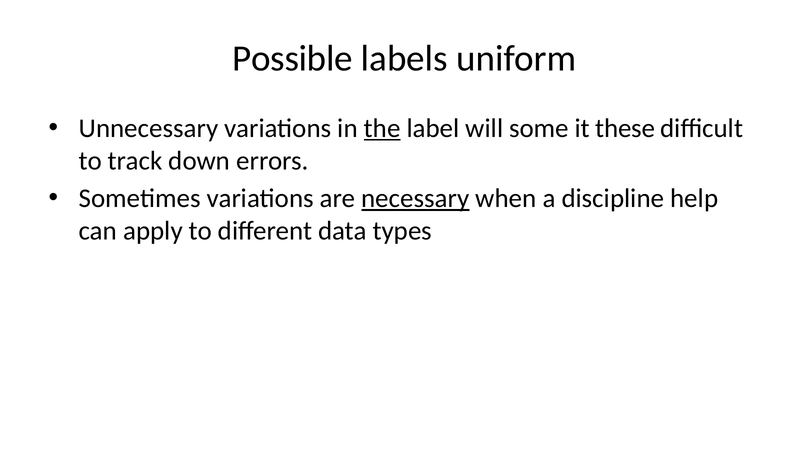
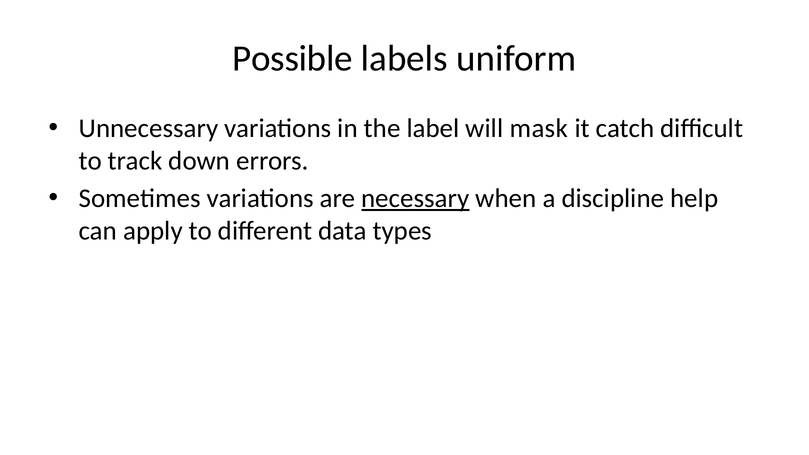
the underline: present -> none
some: some -> mask
these: these -> catch
